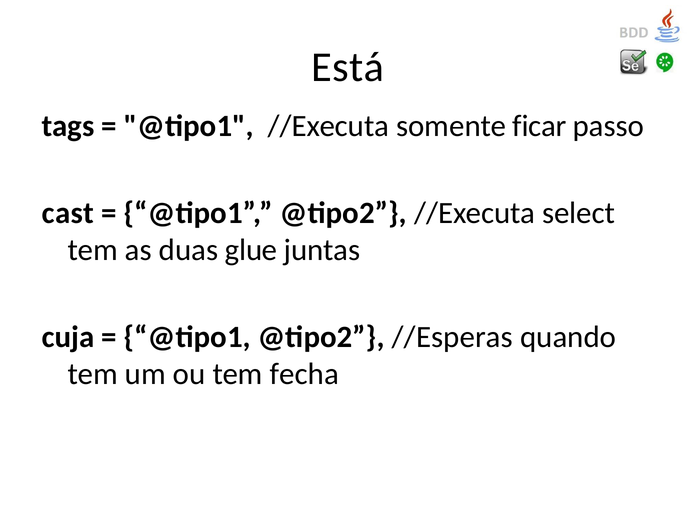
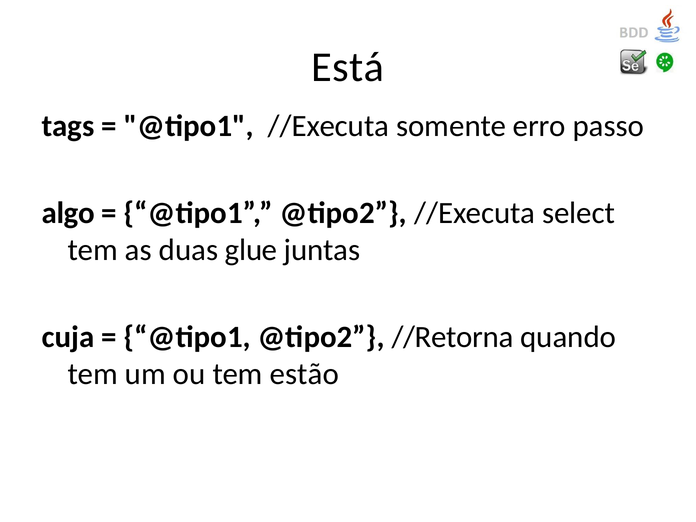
ficar: ficar -> erro
cast: cast -> algo
//Esperas: //Esperas -> //Retorna
fecha: fecha -> estão
